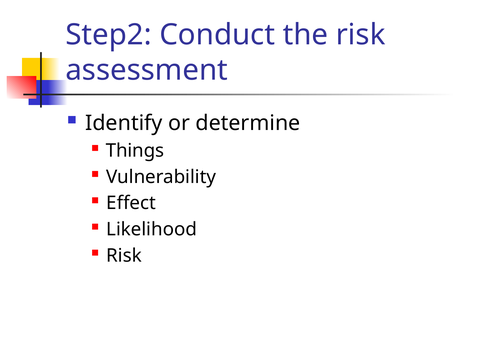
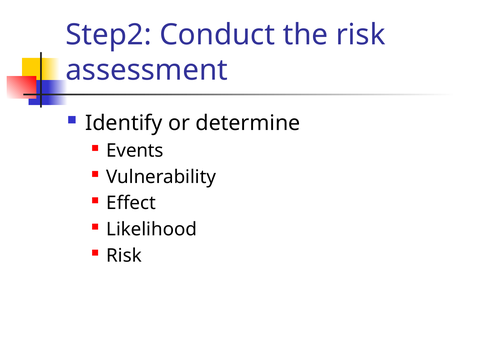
Things: Things -> Events
